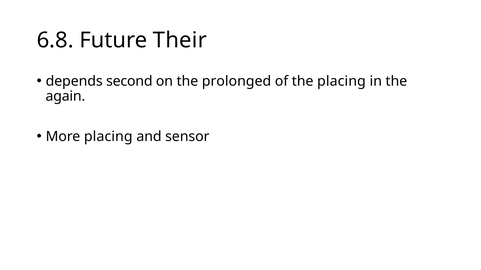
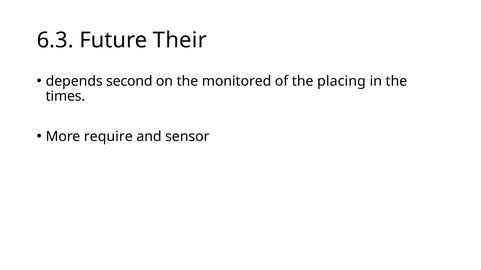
6.8: 6.8 -> 6.3
prolonged: prolonged -> monitored
again: again -> times
More placing: placing -> require
